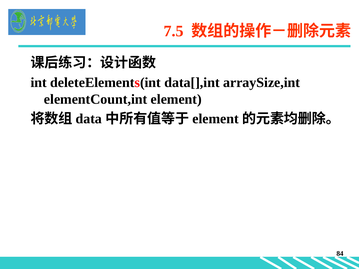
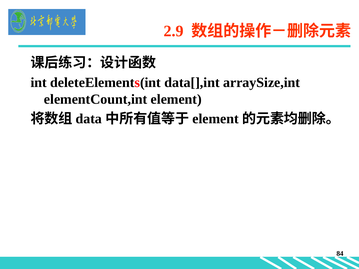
7.5: 7.5 -> 2.9
